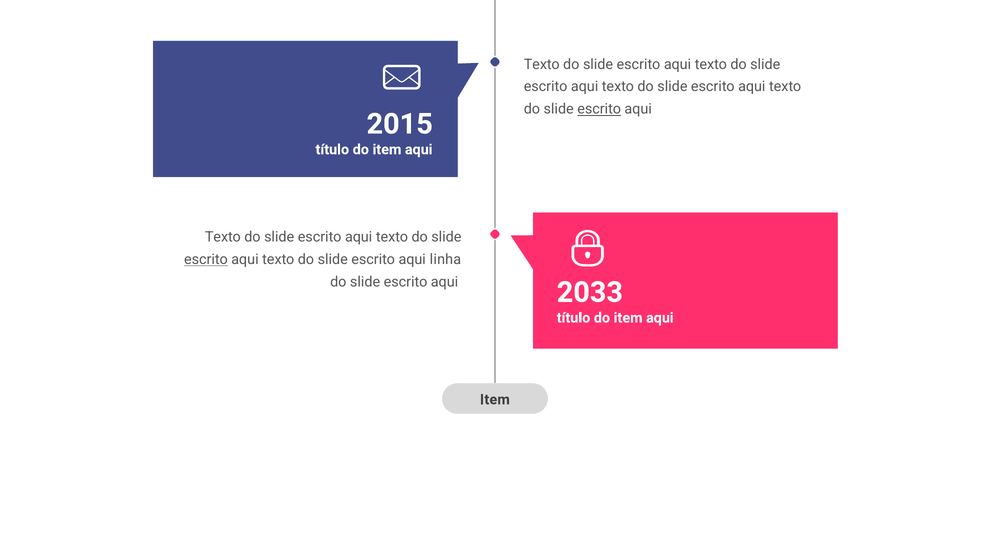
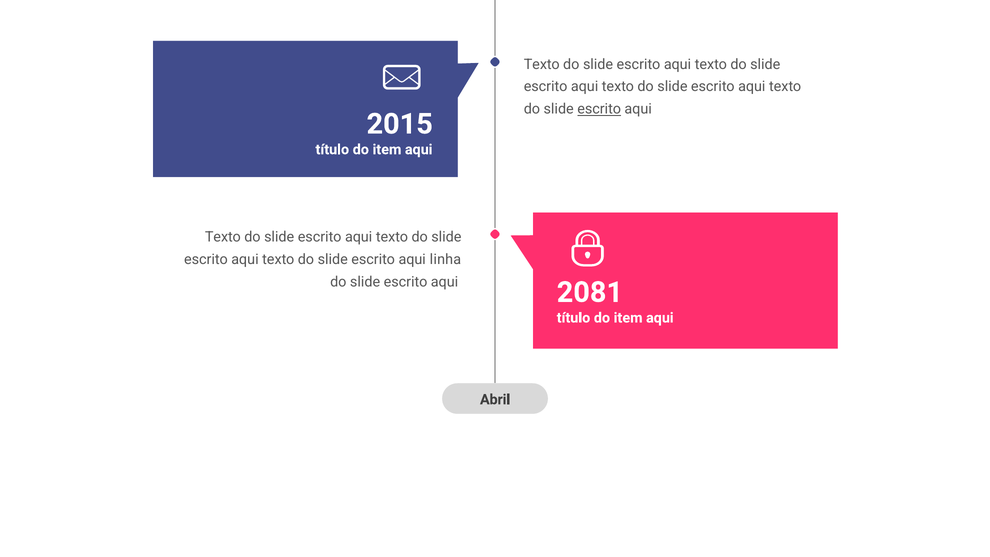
escrito at (206, 259) underline: present -> none
2033: 2033 -> 2081
Item at (495, 399): Item -> Abril
